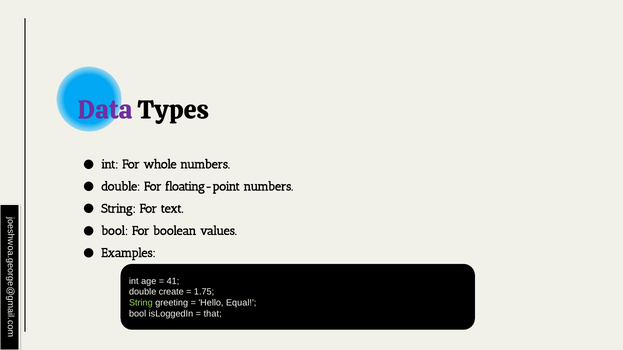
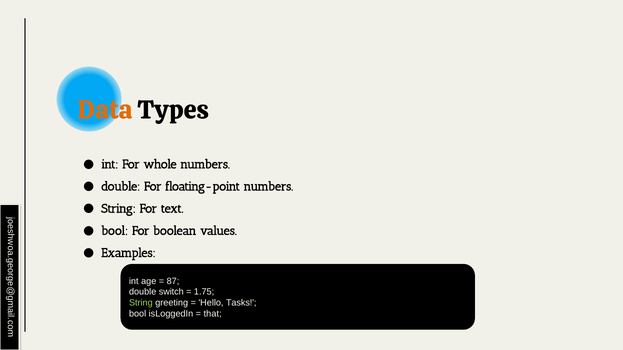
Data colour: purple -> orange
41: 41 -> 87
create: create -> switch
Equal: Equal -> Tasks
